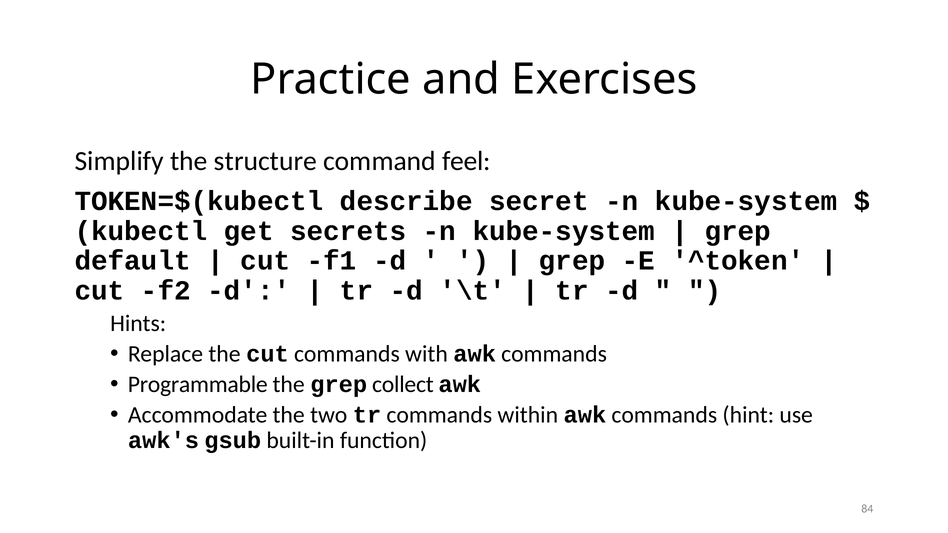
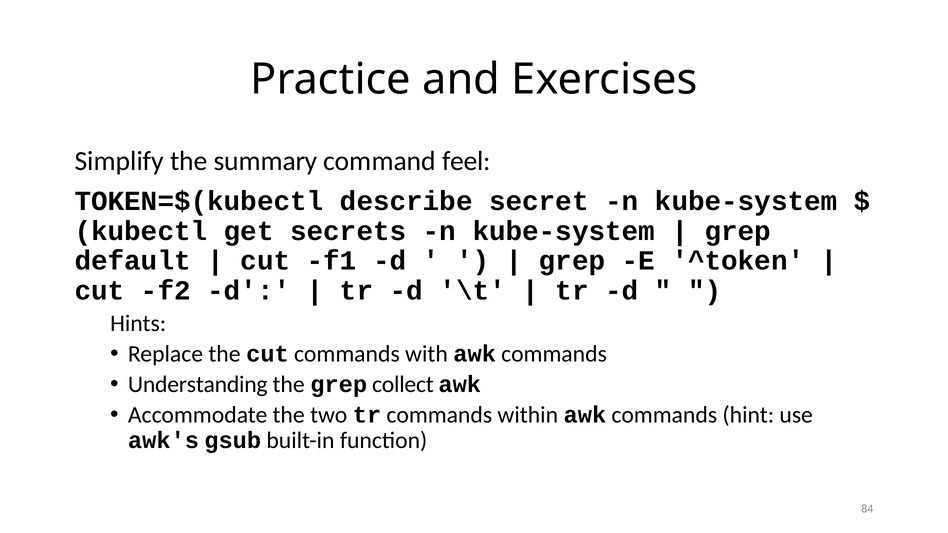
structure: structure -> summary
Programmable: Programmable -> Understanding
